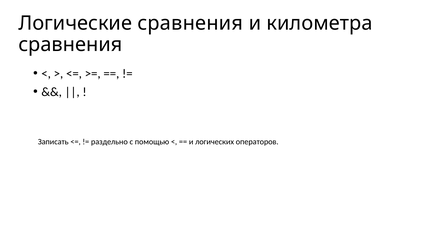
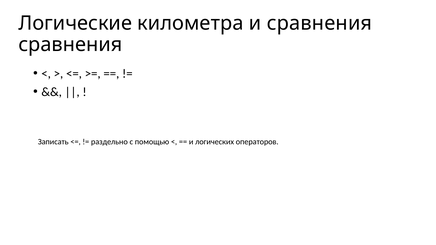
Логические сравнения: сравнения -> километра
и километра: километра -> сравнения
